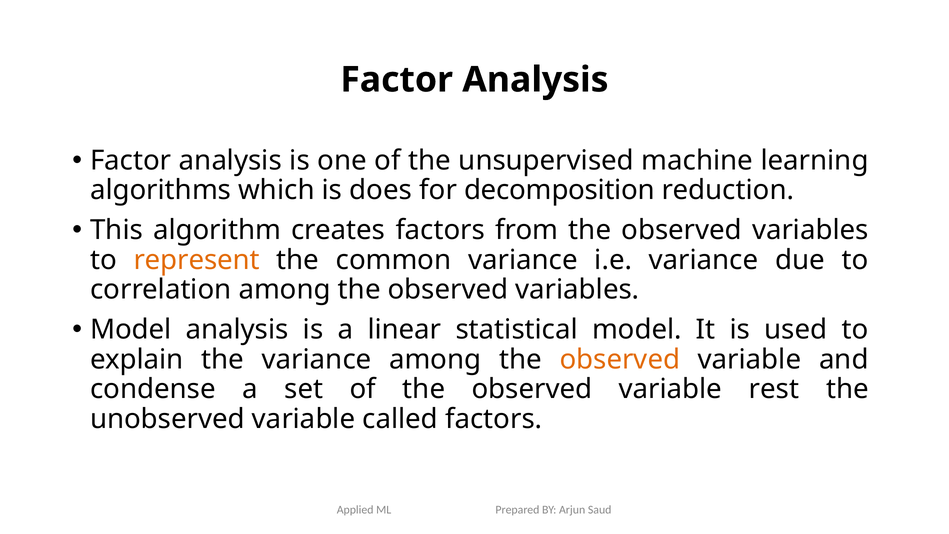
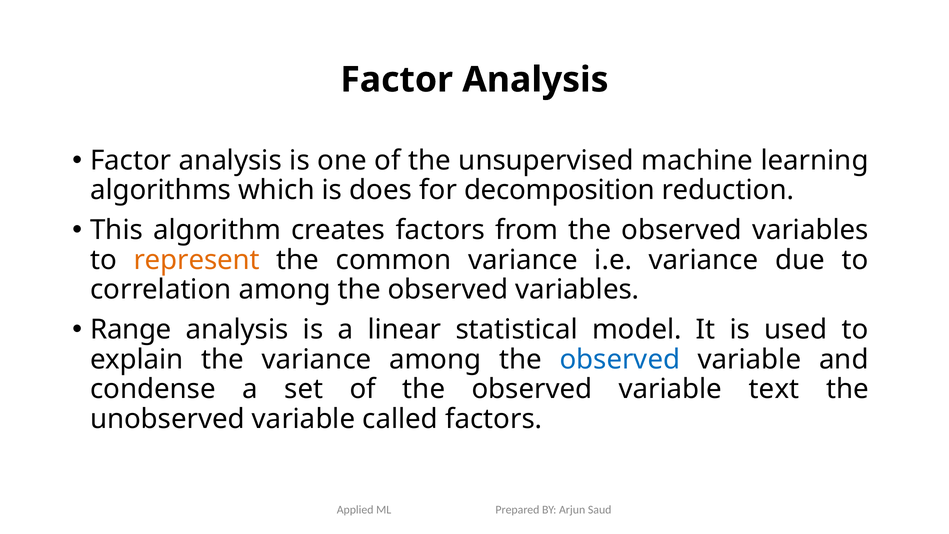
Model at (131, 329): Model -> Range
observed at (620, 359) colour: orange -> blue
rest: rest -> text
